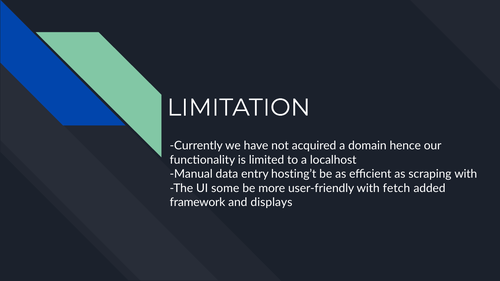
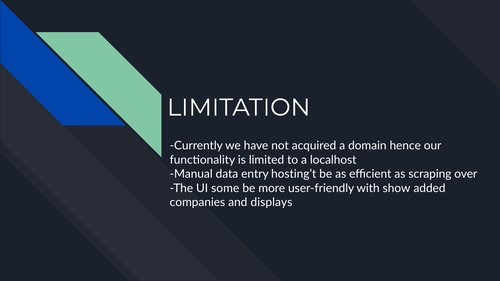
scraping with: with -> over
fetch: fetch -> show
framework: framework -> companies
